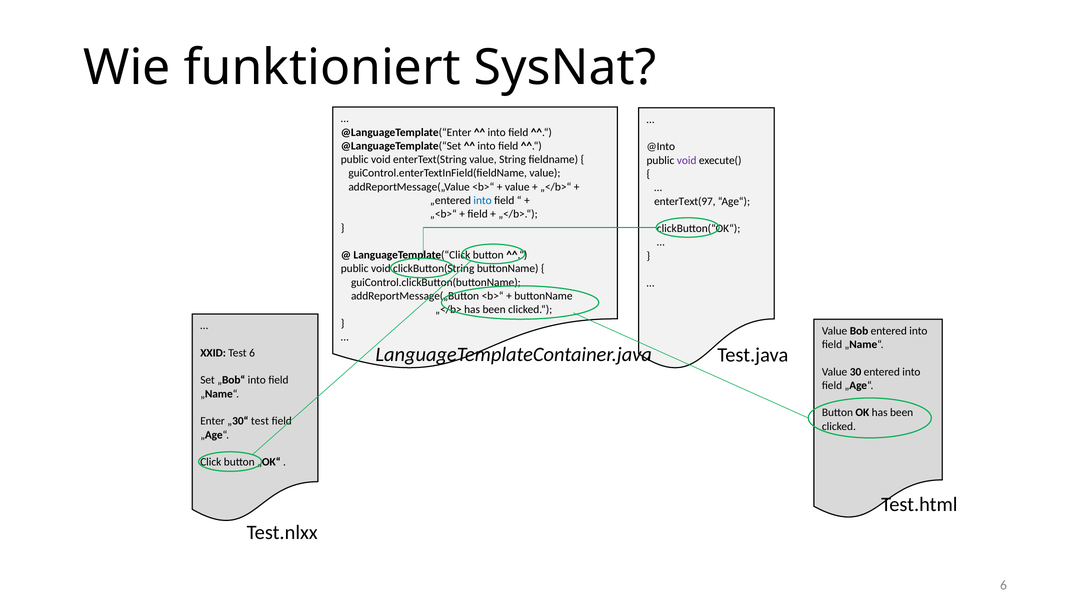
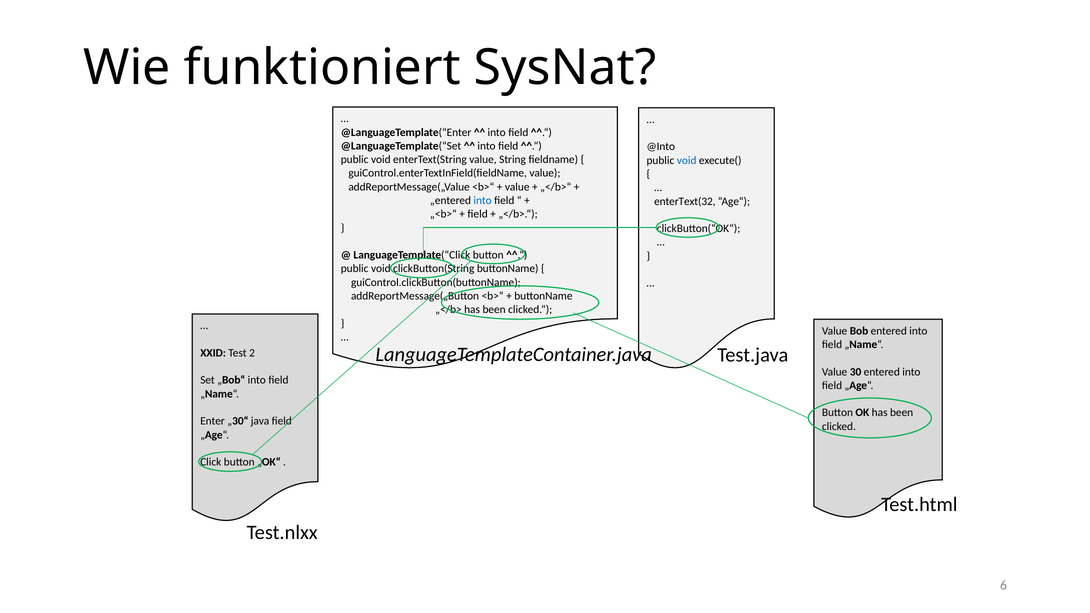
void at (687, 160) colour: purple -> blue
enterText(97: enterText(97 -> enterText(32
Test 6: 6 -> 2
„30“ test: test -> java
